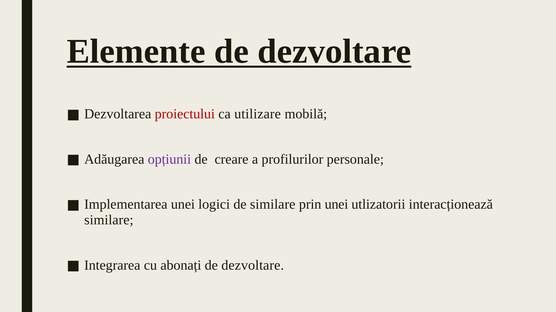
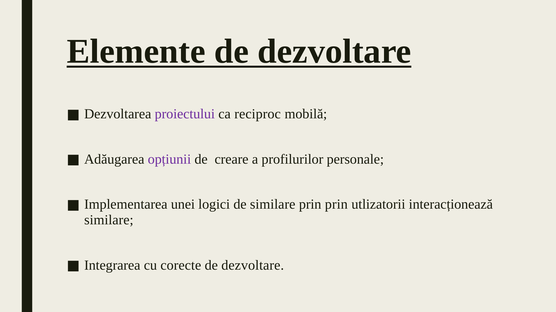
proiectului colour: red -> purple
utilizare: utilizare -> reciproc
prin unei: unei -> prin
abonați: abonați -> corecte
